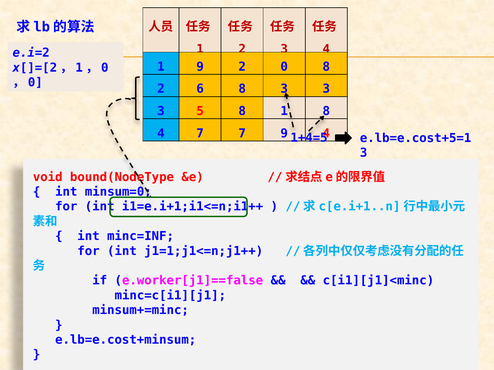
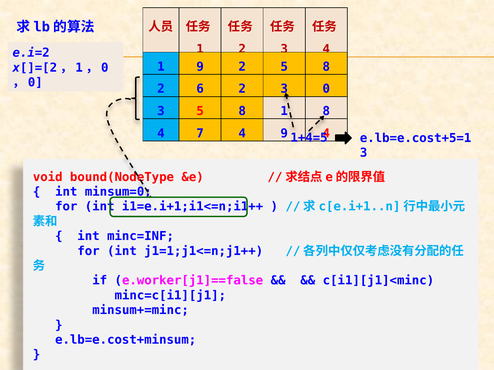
2 0: 0 -> 5
6 8: 8 -> 2
3 at (326, 89): 3 -> 0
7 7: 7 -> 4
